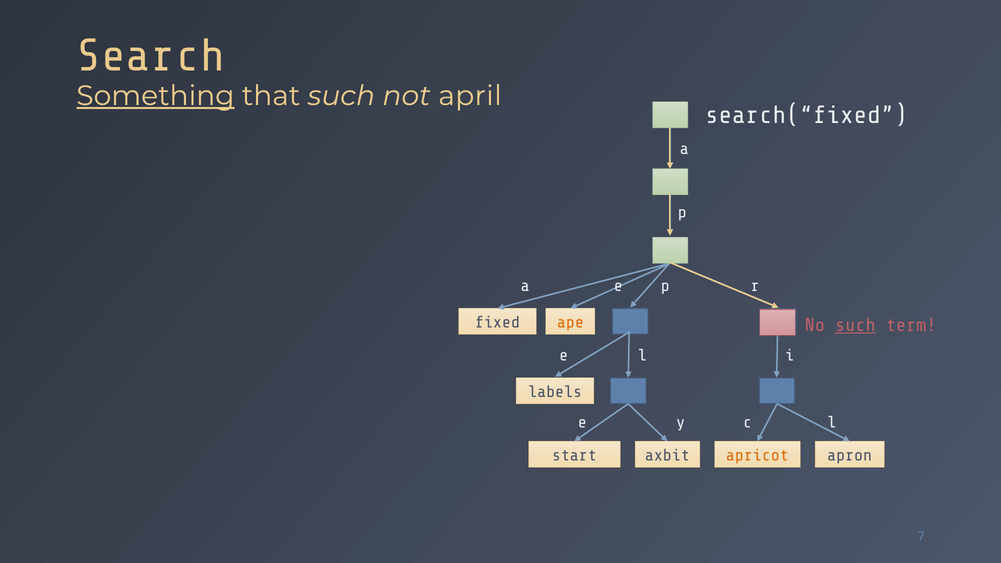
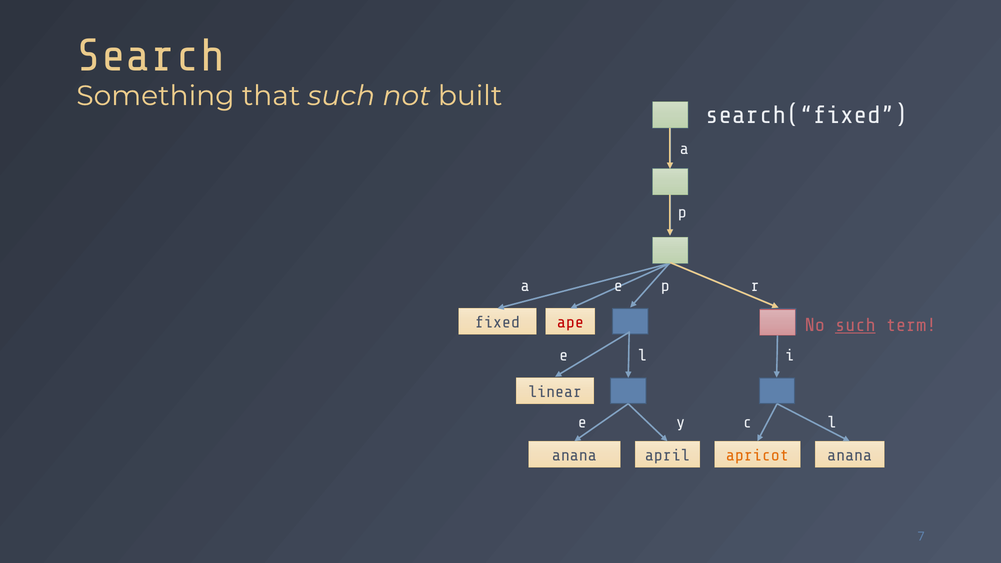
Something underline: present -> none
april: april -> built
ape colour: orange -> red
labels: labels -> linear
start at (574, 455): start -> anana
axbit: axbit -> april
apron at (850, 455): apron -> anana
